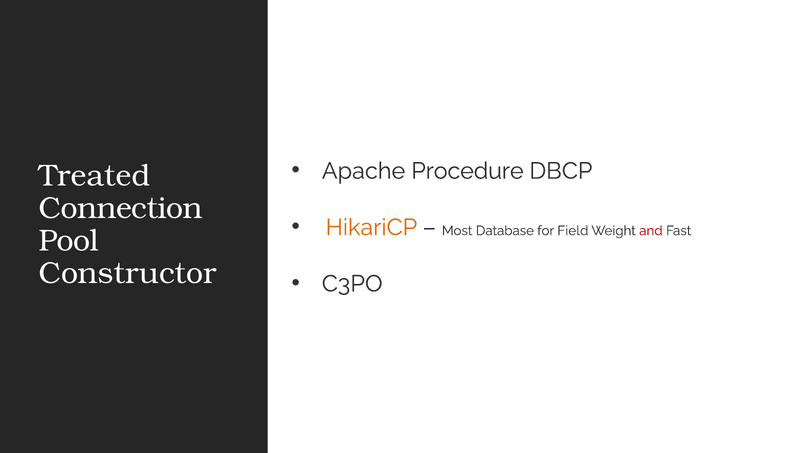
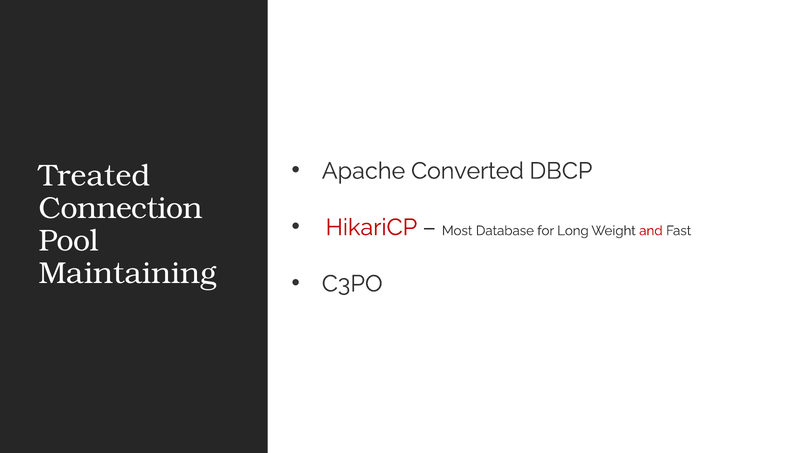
Procedure: Procedure -> Converted
HikariCP colour: orange -> red
Field: Field -> Long
Constructor: Constructor -> Maintaining
